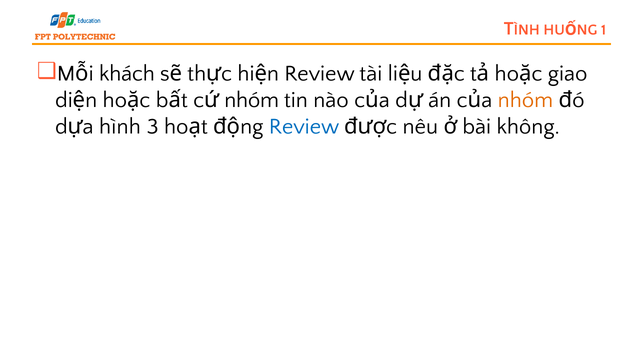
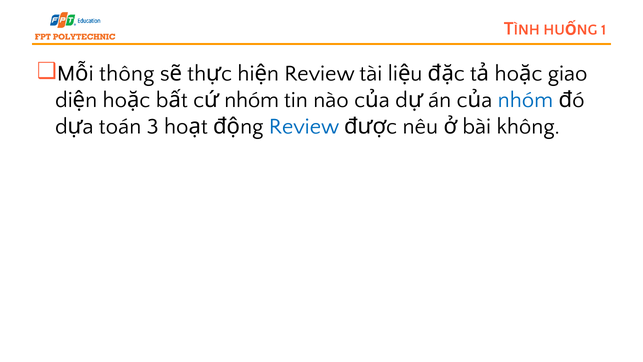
khách: khách -> thông
nhóm at (525, 100) colour: orange -> blue
hình: hình -> toán
